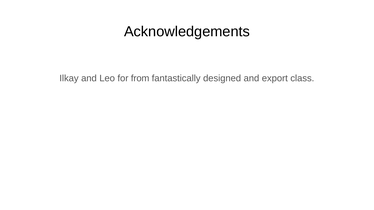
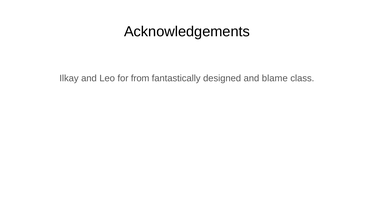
export: export -> blame
